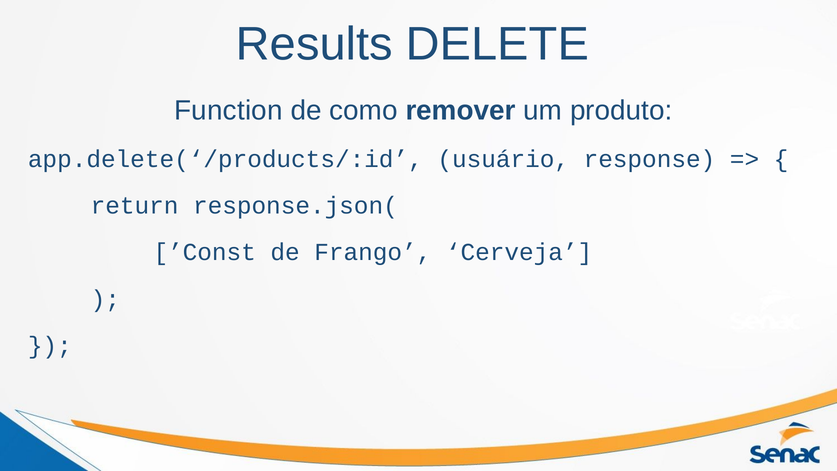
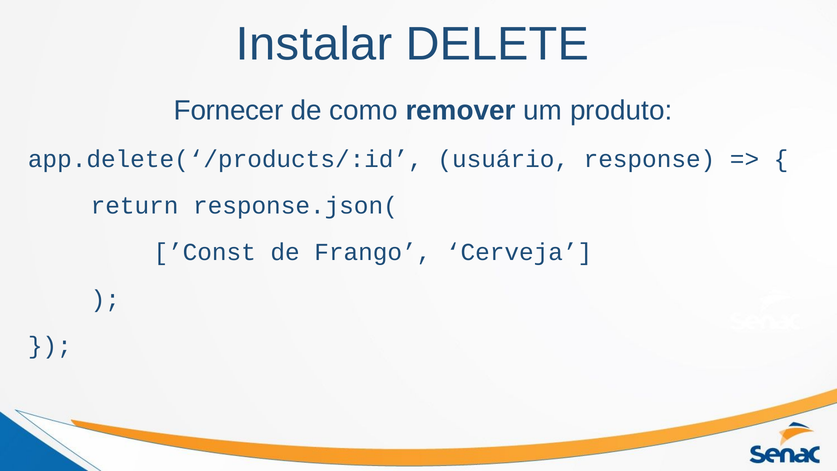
Results: Results -> Instalar
Function: Function -> Fornecer
